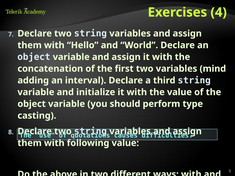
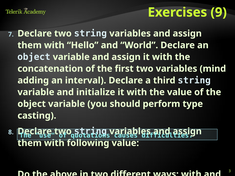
4: 4 -> 9
